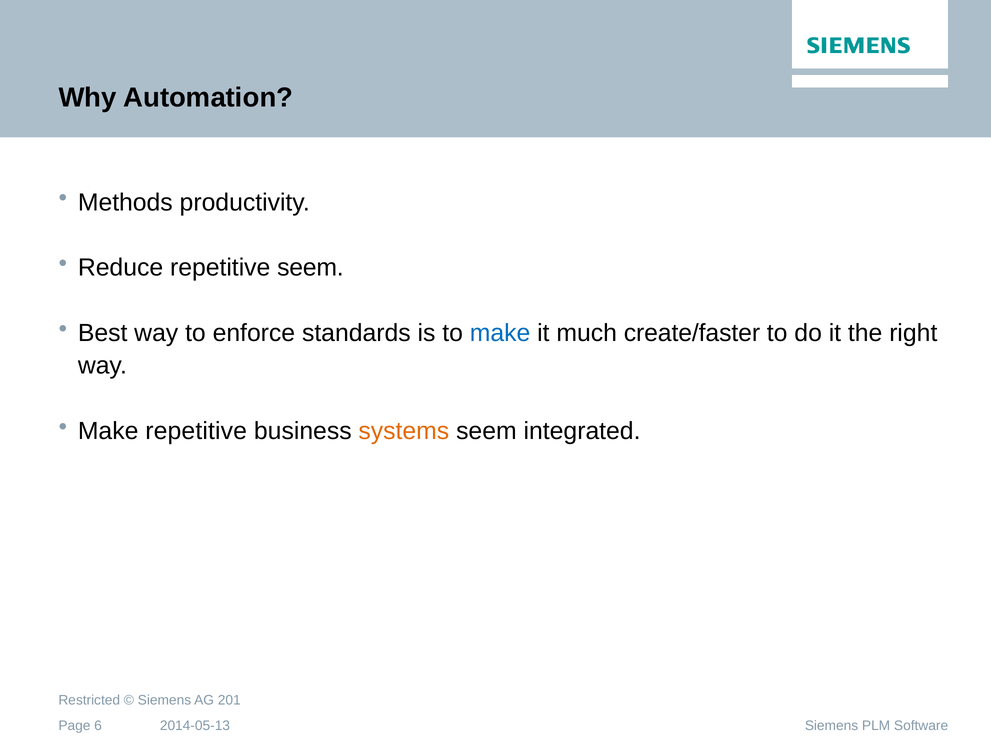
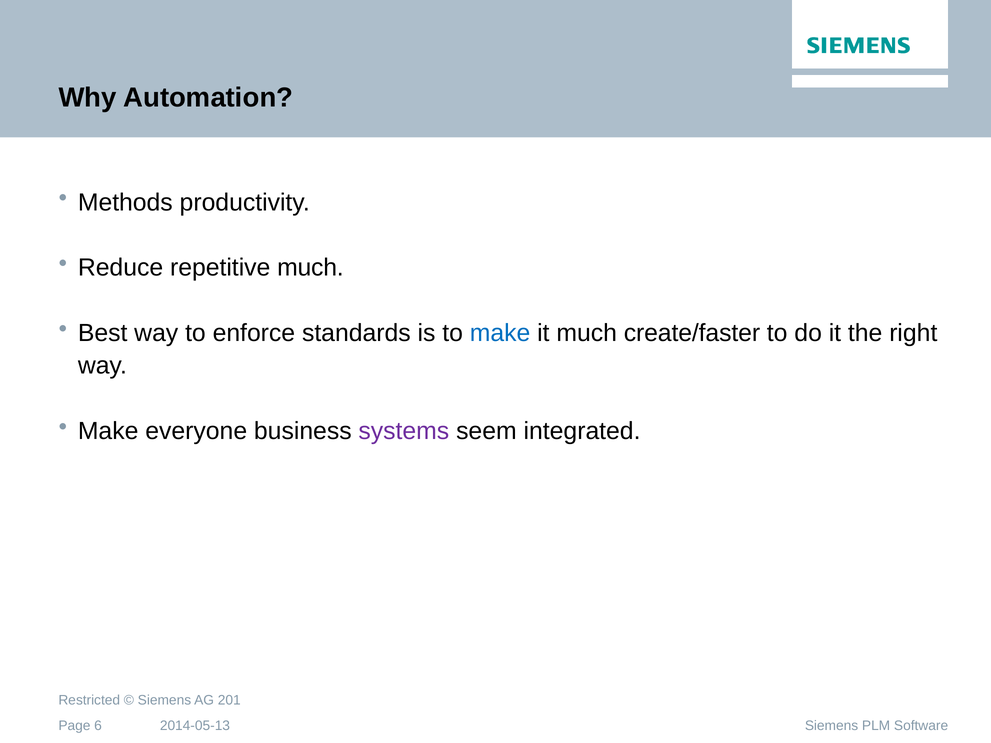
repetitive seem: seem -> much
Make repetitive: repetitive -> everyone
systems colour: orange -> purple
